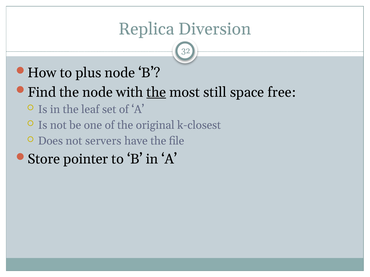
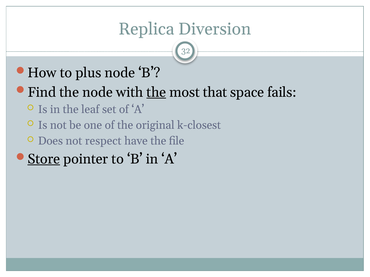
still: still -> that
free: free -> fails
servers: servers -> respect
Store underline: none -> present
